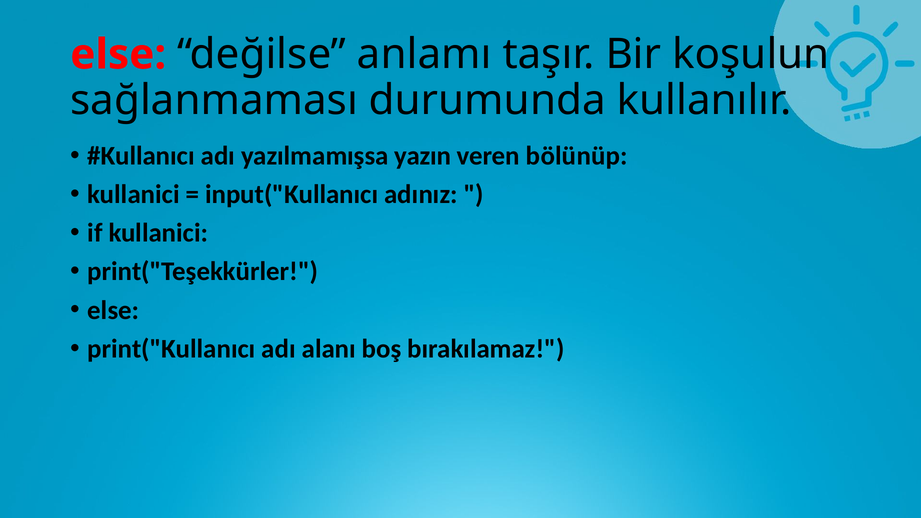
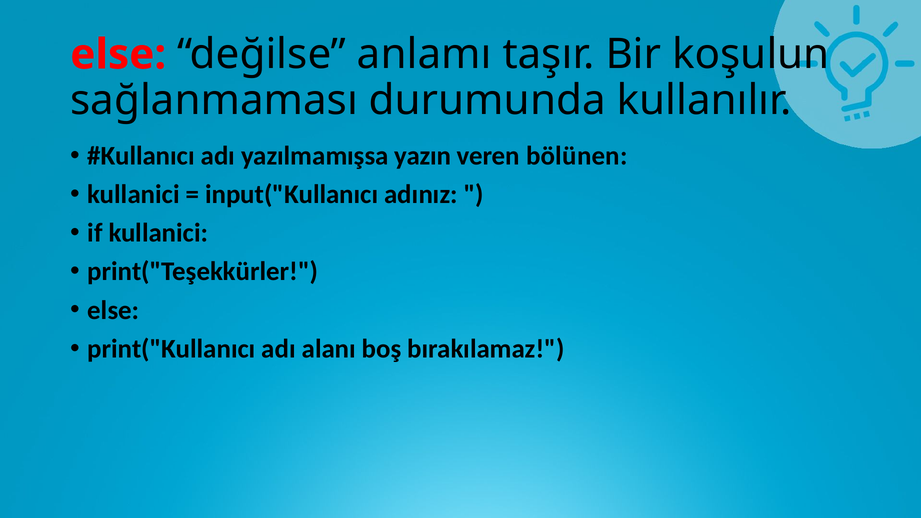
bölünüp: bölünüp -> bölünen
